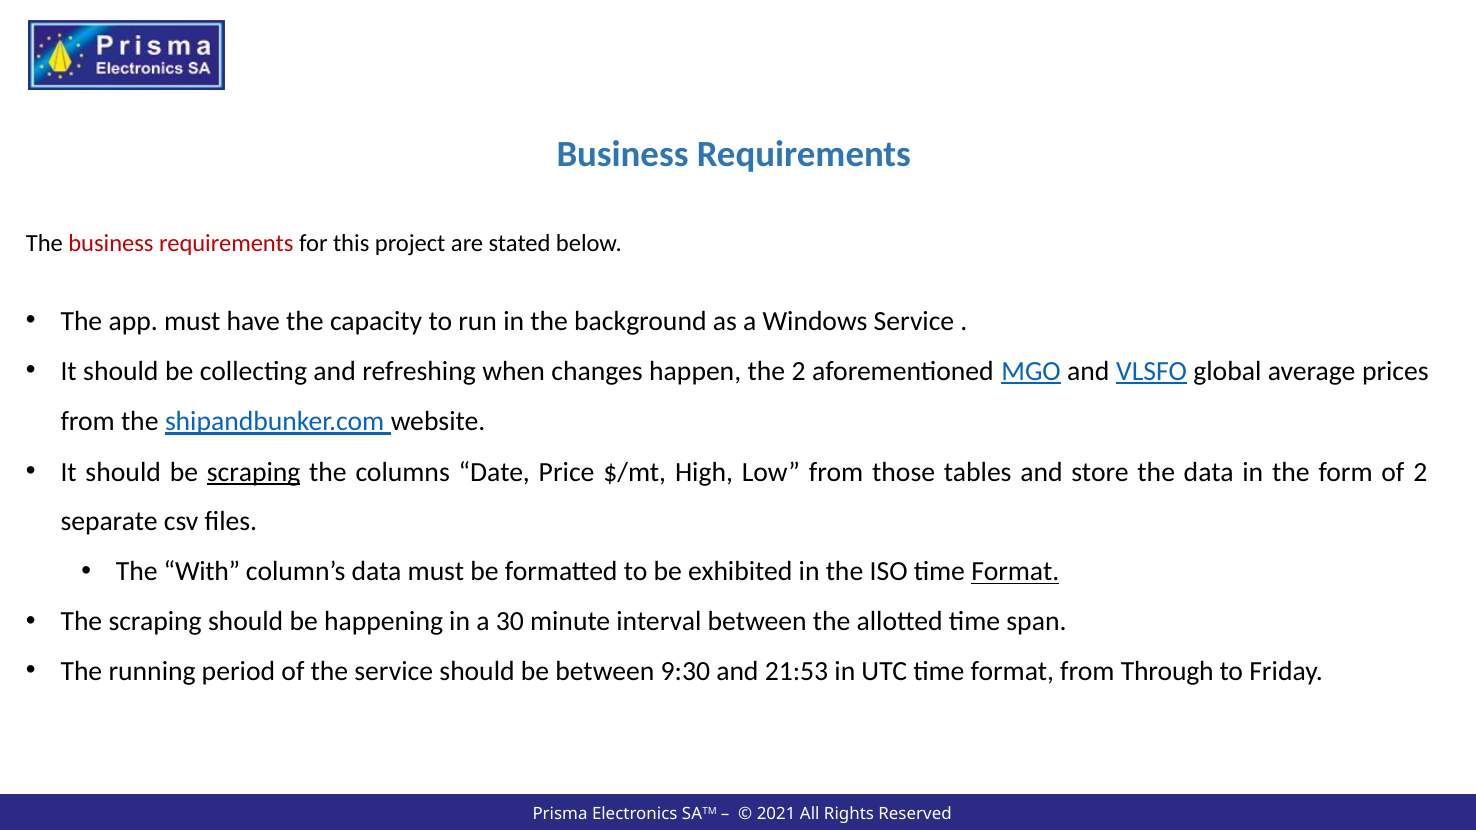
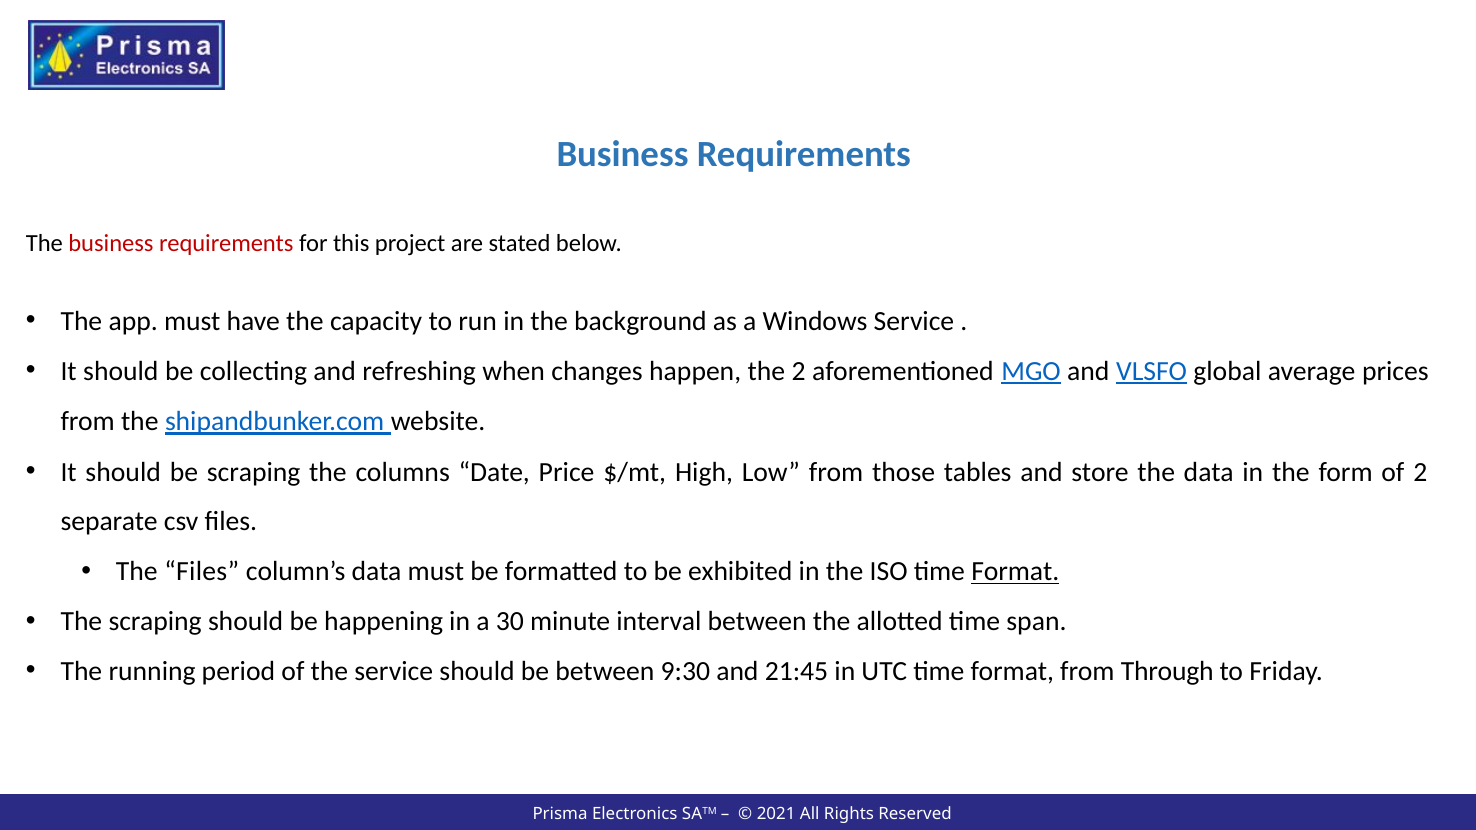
scraping at (254, 472) underline: present -> none
The With: With -> Files
21:53: 21:53 -> 21:45
